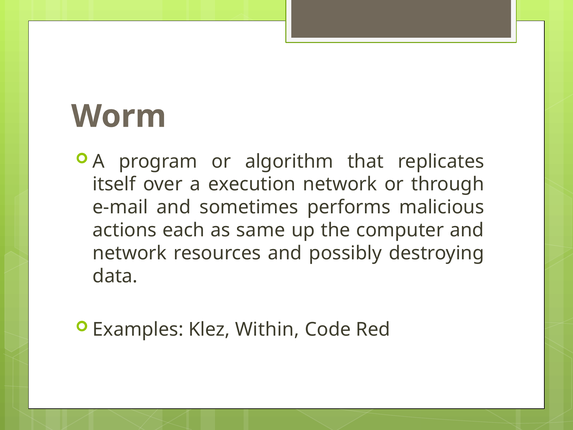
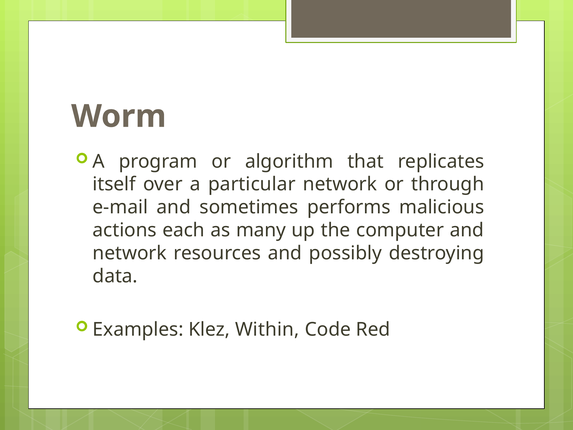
execution: execution -> particular
same: same -> many
